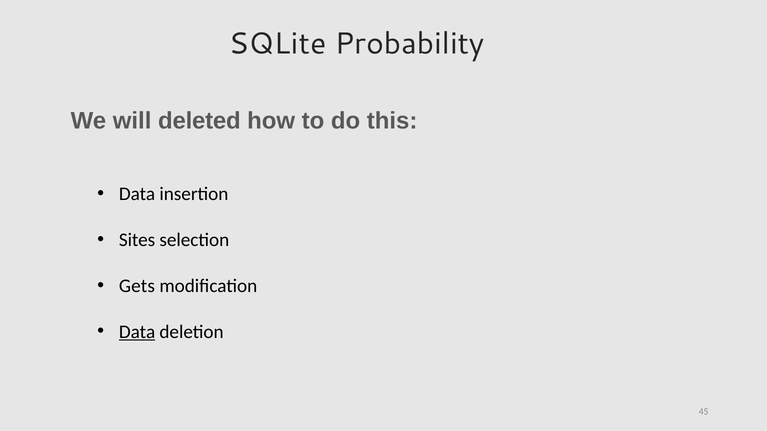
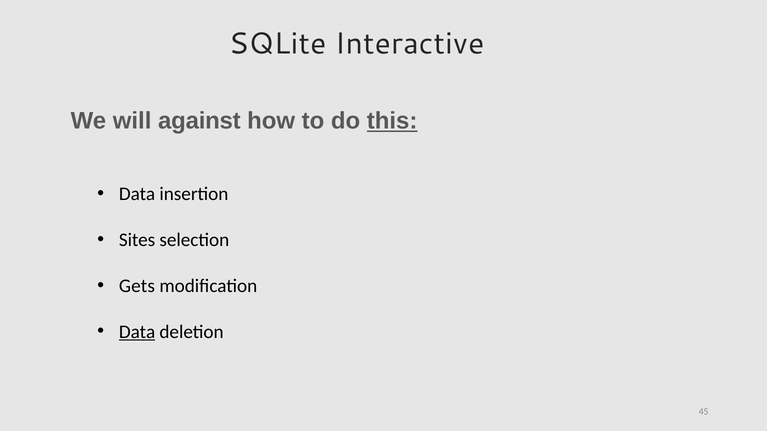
Probability: Probability -> Interactive
deleted: deleted -> against
this underline: none -> present
